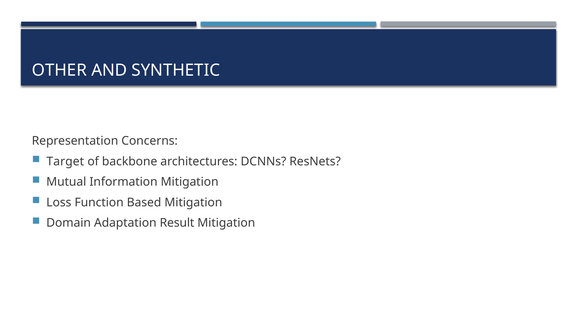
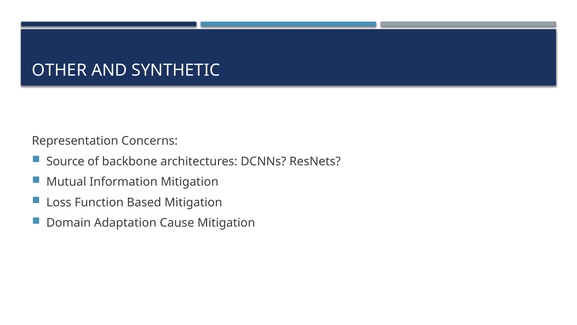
Target: Target -> Source
Result: Result -> Cause
